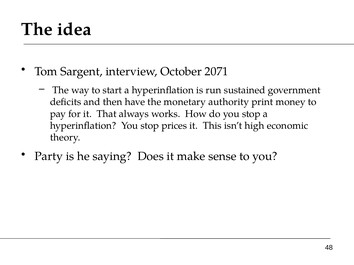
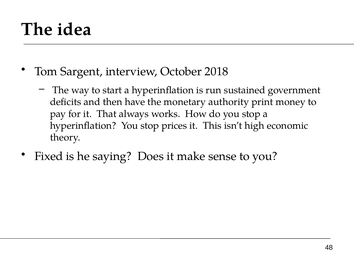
2071: 2071 -> 2018
Party: Party -> Fixed
